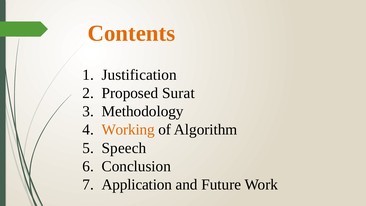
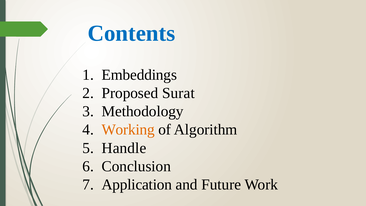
Contents colour: orange -> blue
Justification: Justification -> Embeddings
Speech: Speech -> Handle
